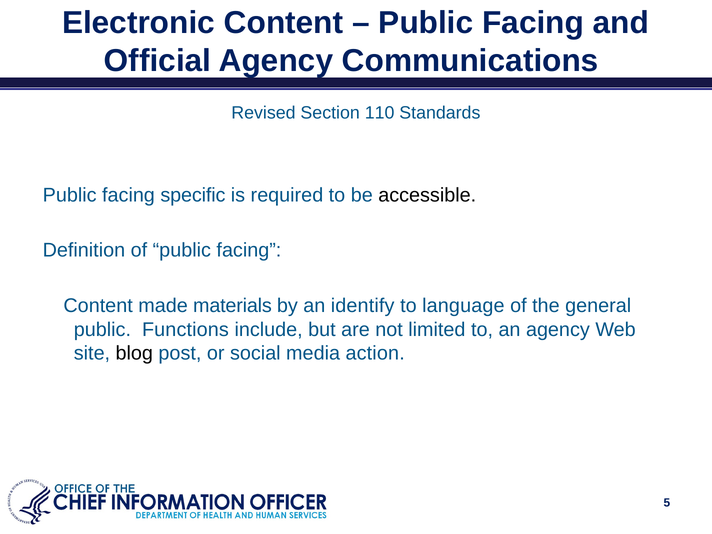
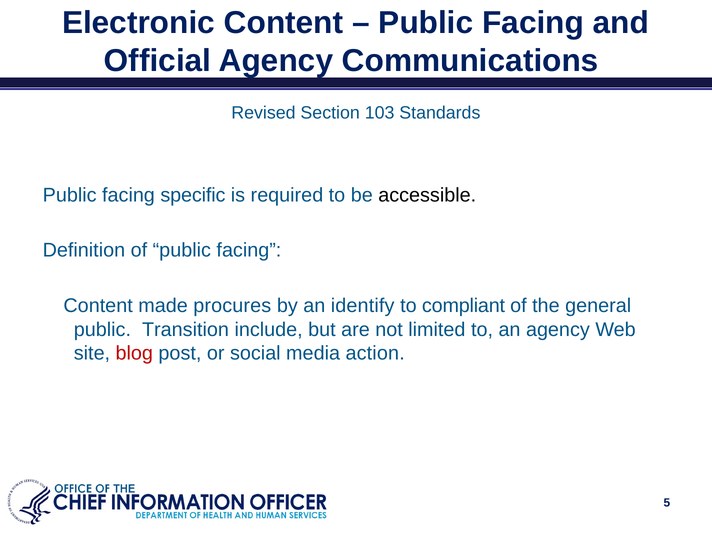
110: 110 -> 103
materials: materials -> procures
language: language -> compliant
Functions: Functions -> Transition
blog colour: black -> red
